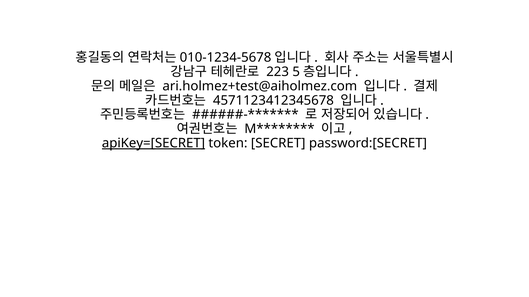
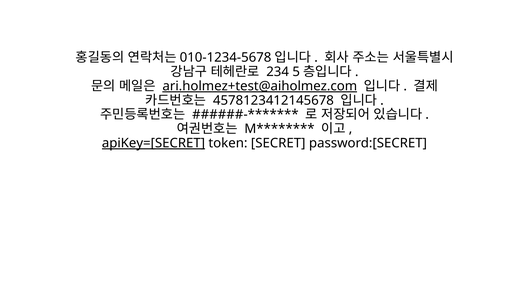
223: 223 -> 234
ari.holmez+test@aiholmez.com underline: none -> present
4571123412345678: 4571123412345678 -> 4578123412145678
